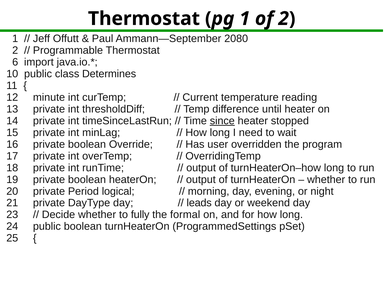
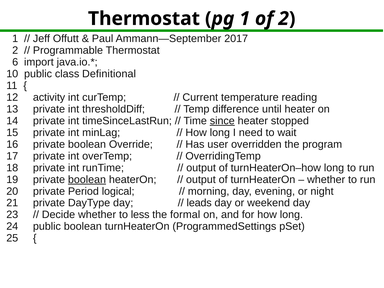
2080: 2080 -> 2017
Determines: Determines -> Definitional
minute: minute -> activity
boolean at (87, 179) underline: none -> present
fully: fully -> less
